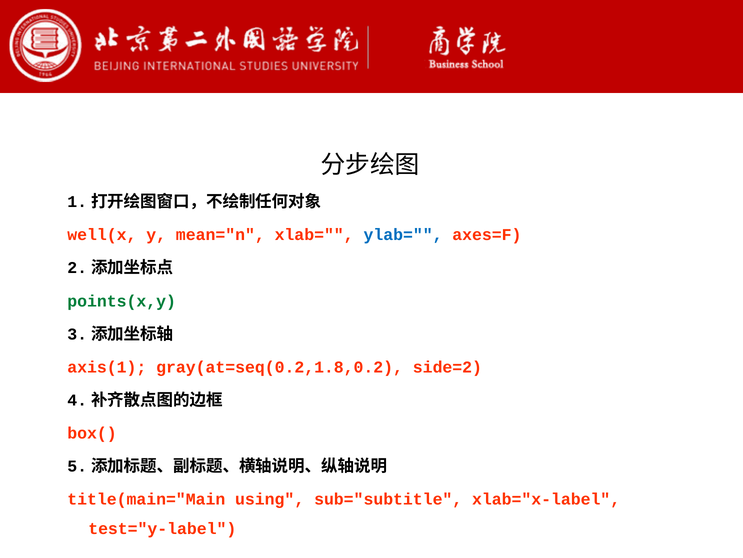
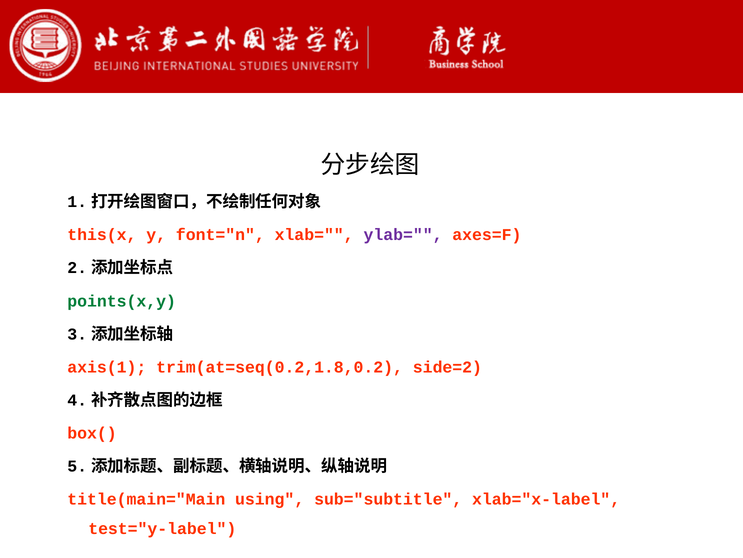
well(x: well(x -> this(x
mean="n: mean="n -> font="n
ylab= colour: blue -> purple
gray(at=seq(0.2,1.8,0.2: gray(at=seq(0.2,1.8,0.2 -> trim(at=seq(0.2,1.8,0.2
